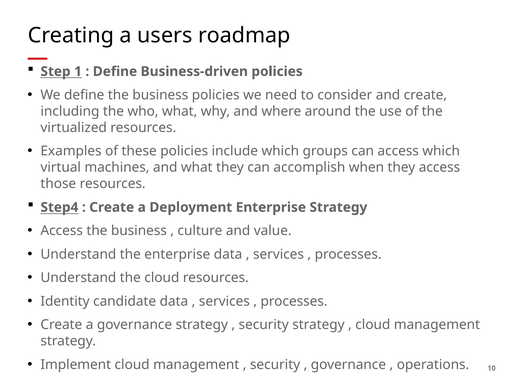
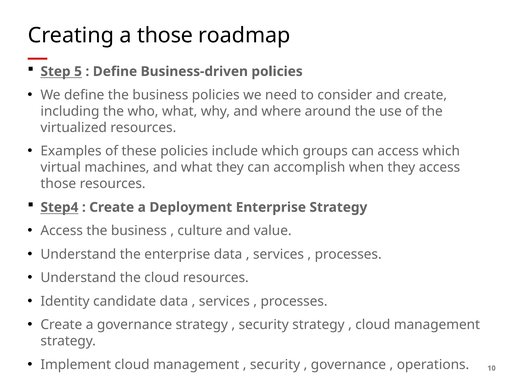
a users: users -> those
1: 1 -> 5
